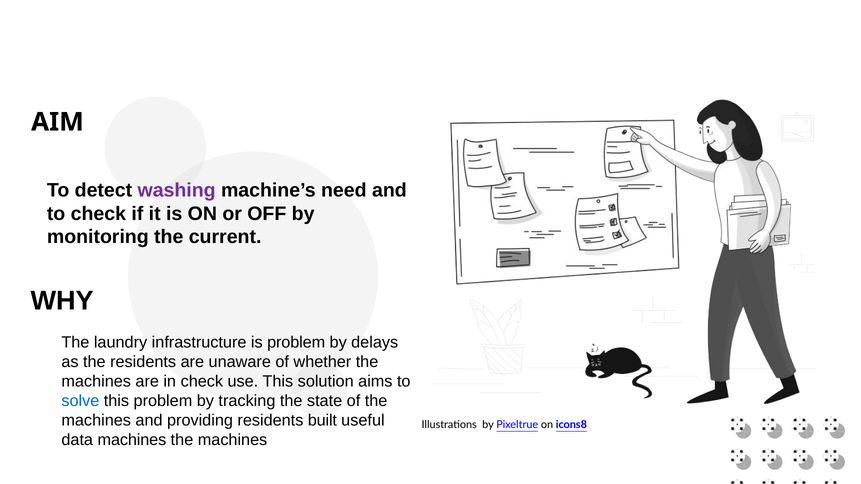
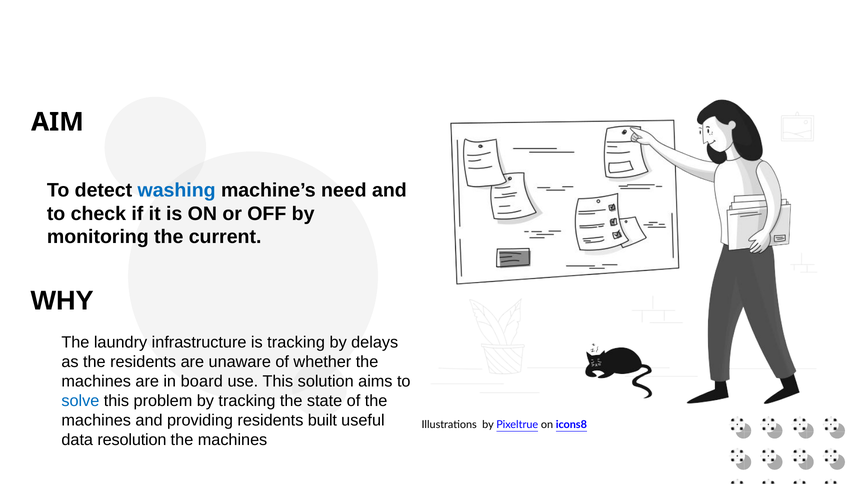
washing colour: purple -> blue
is problem: problem -> tracking
in check: check -> board
data machines: machines -> resolution
